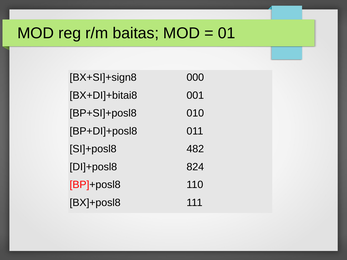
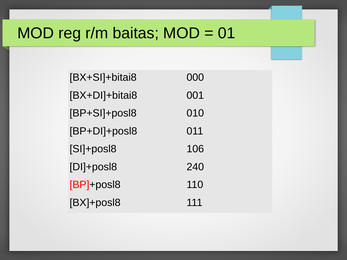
BX+SI]+sign8: BX+SI]+sign8 -> BX+SI]+bitai8
482: 482 -> 106
824: 824 -> 240
